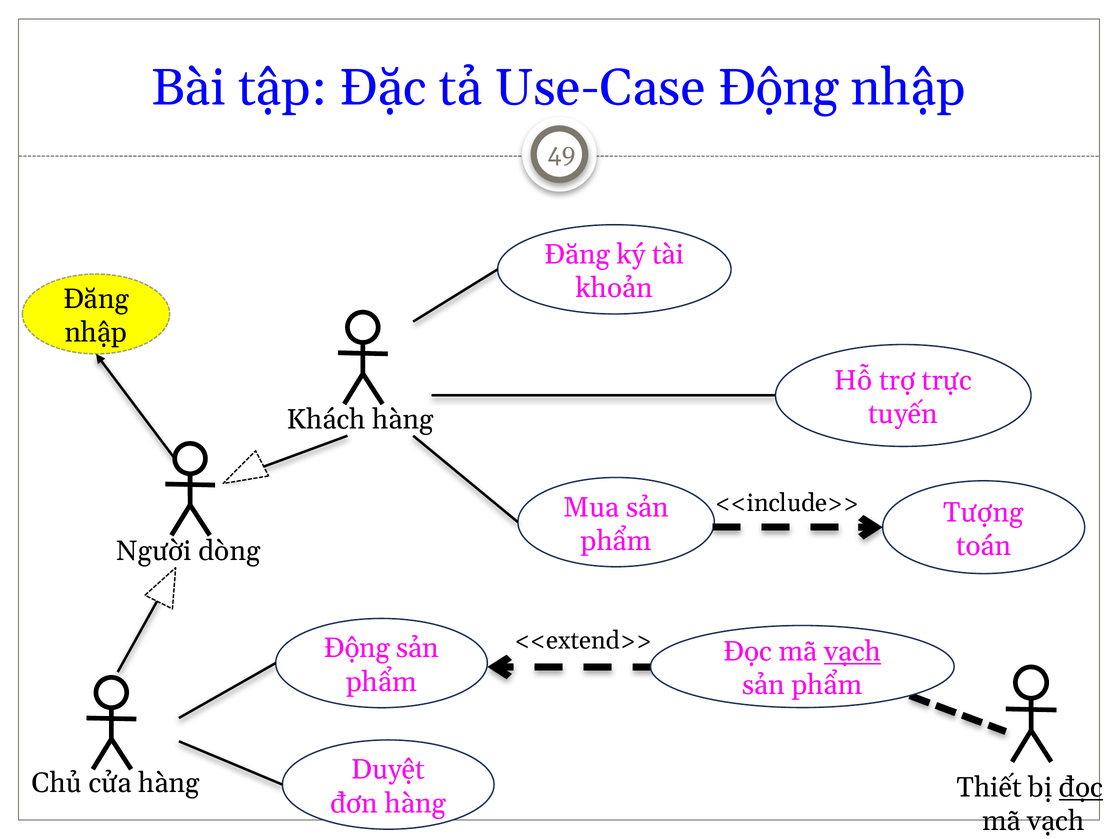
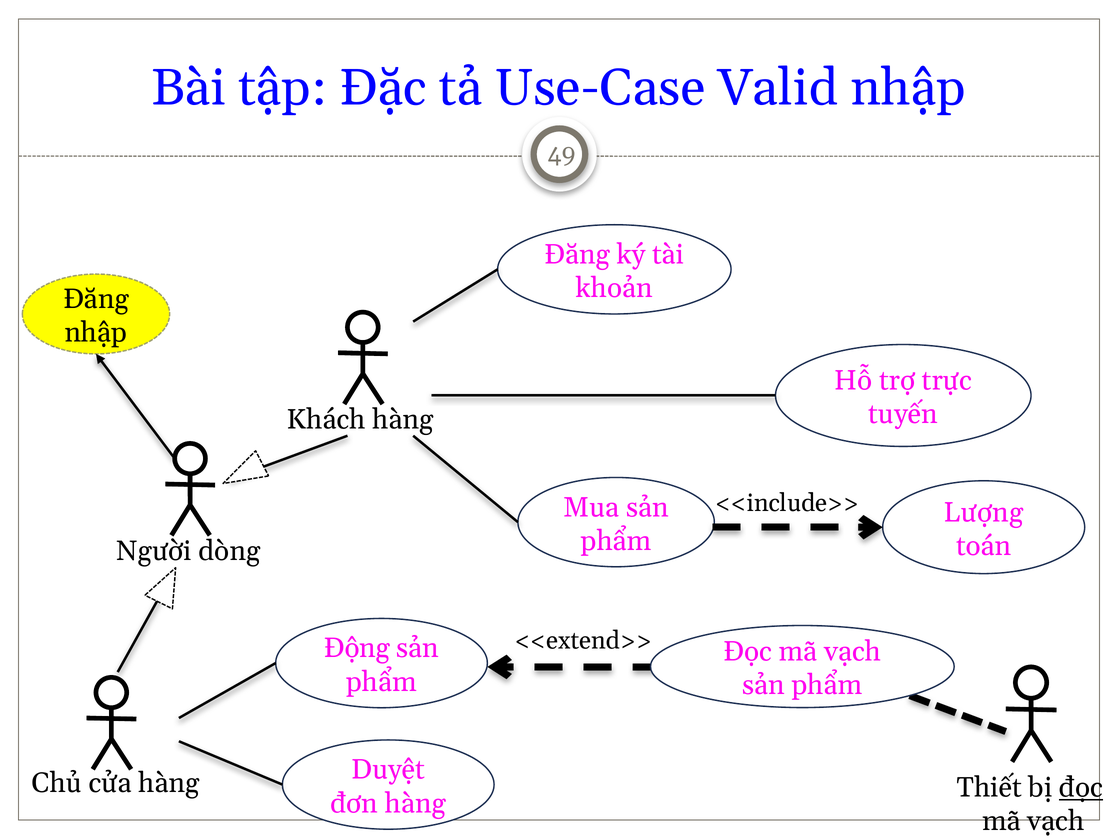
Use-Case Động: Động -> Valid
Tượng: Tượng -> Lượng
vạch at (853, 652) underline: present -> none
